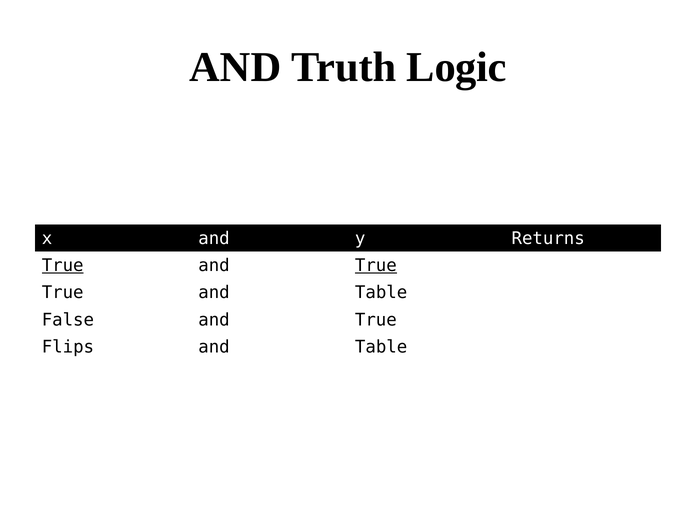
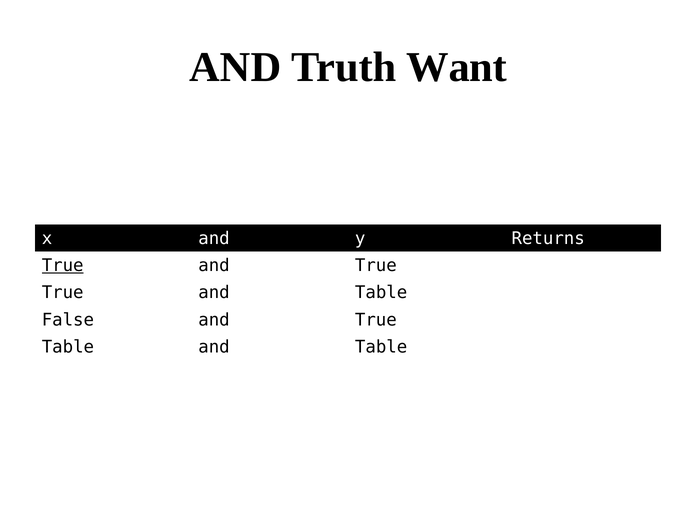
Logic: Logic -> Want
True at (376, 265) underline: present -> none
Flips at (68, 347): Flips -> Table
